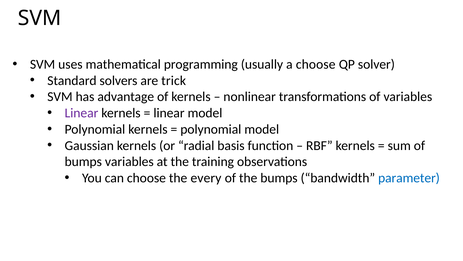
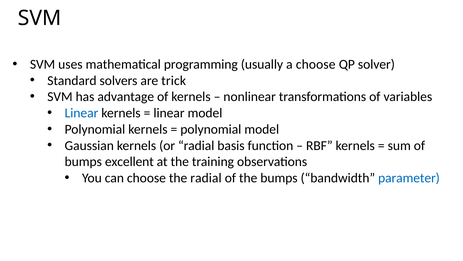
Linear at (82, 113) colour: purple -> blue
bumps variables: variables -> excellent
the every: every -> radial
